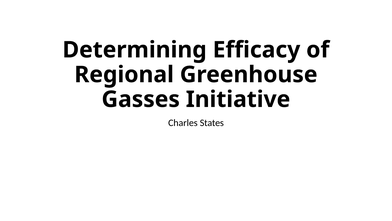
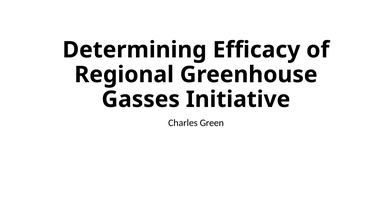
States: States -> Green
